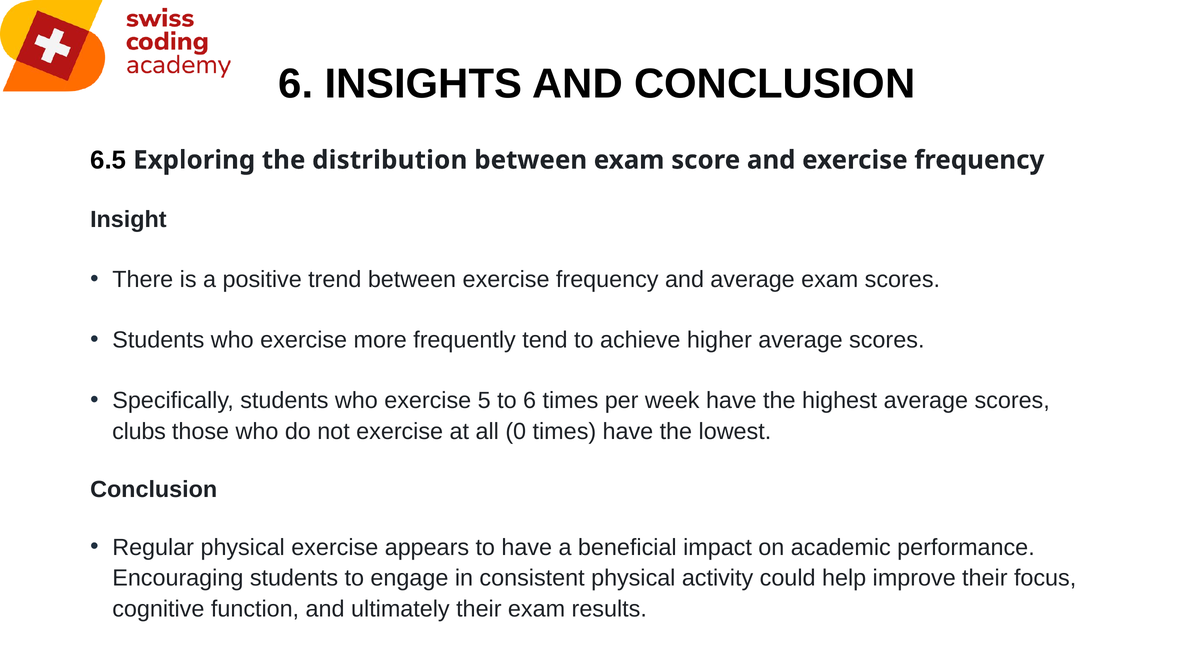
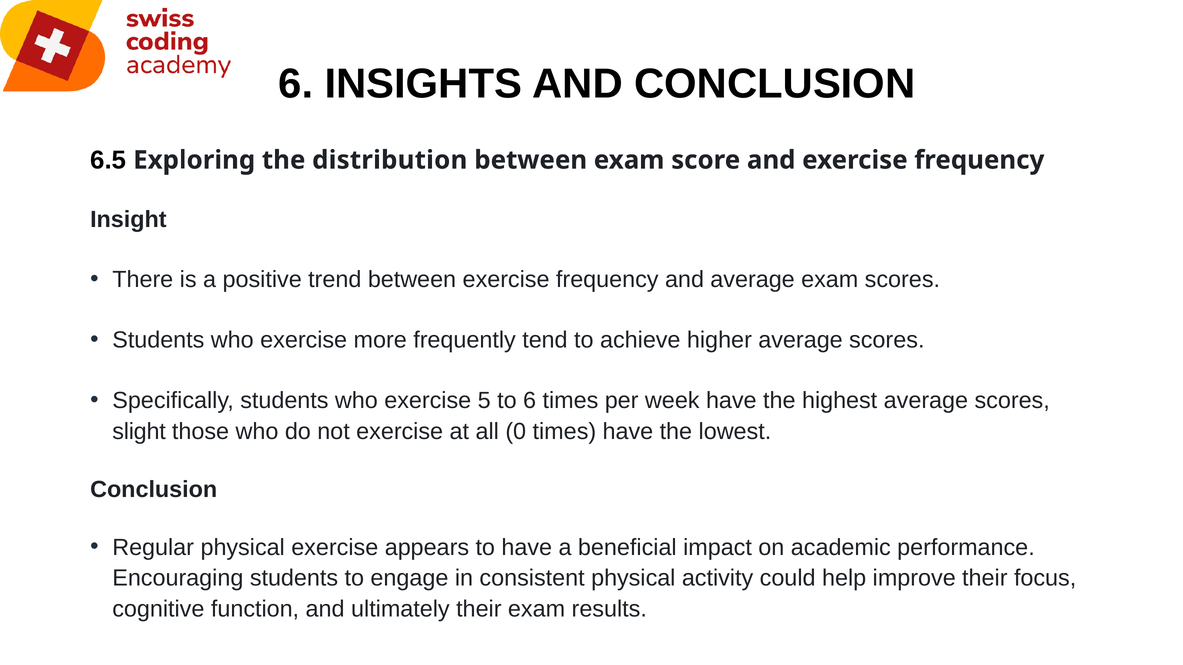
clubs: clubs -> slight
